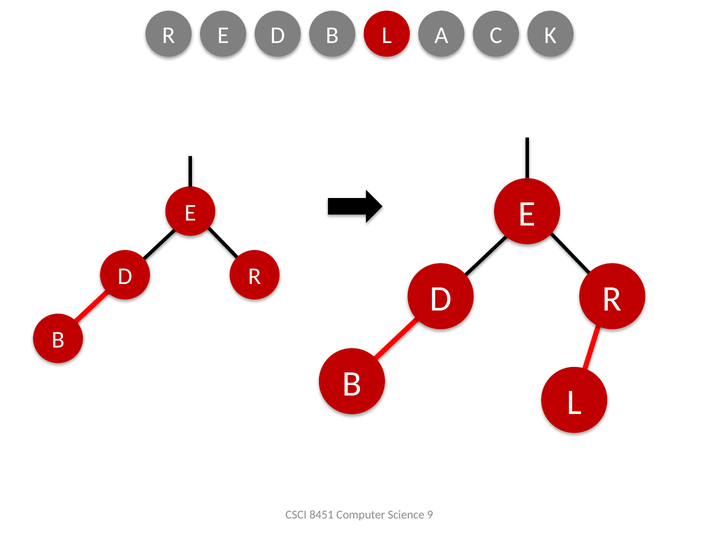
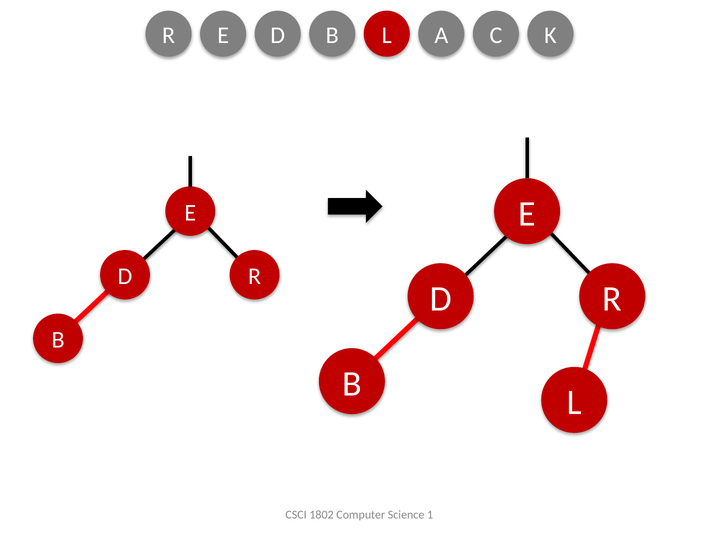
8451: 8451 -> 1802
9: 9 -> 1
